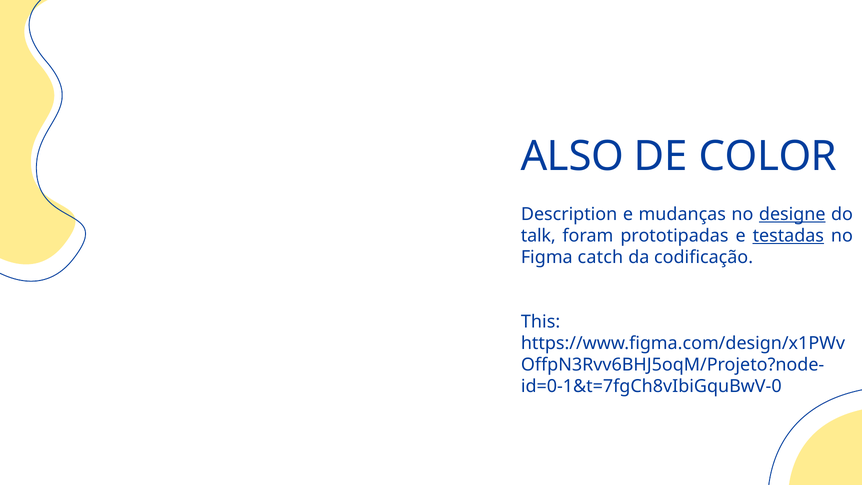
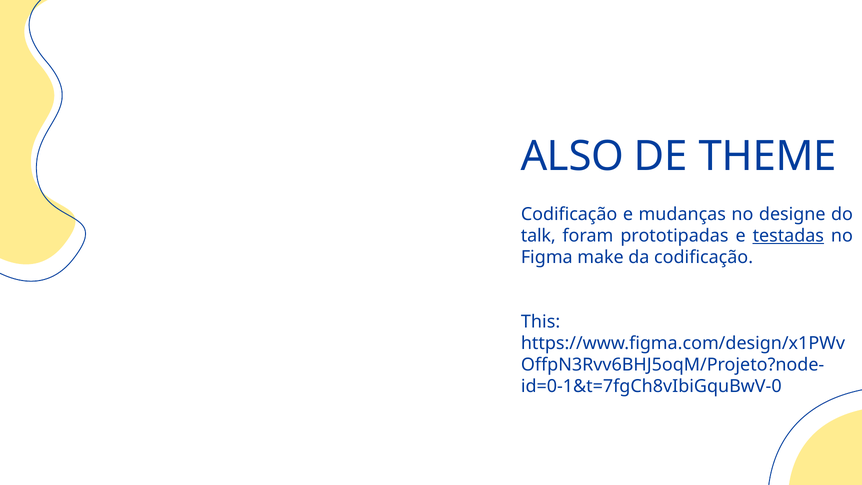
COLOR: COLOR -> THEME
Description at (569, 214): Description -> Codificação
designe underline: present -> none
catch: catch -> make
